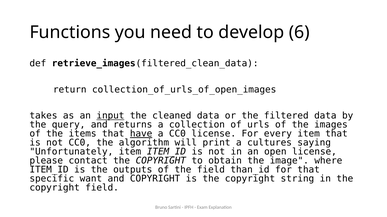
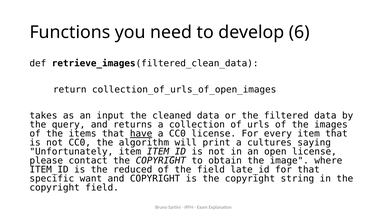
input underline: present -> none
outputs: outputs -> reduced
than_id: than_id -> late_id
